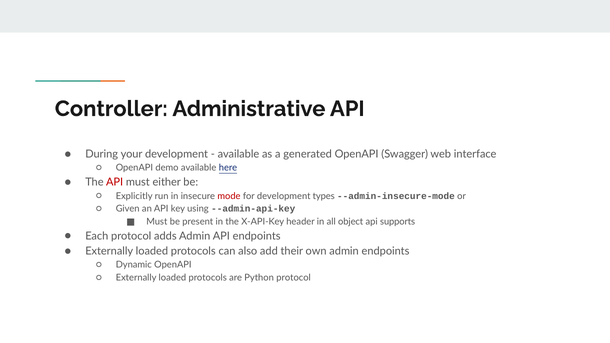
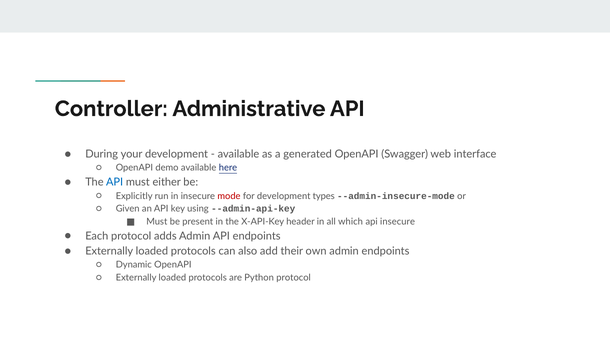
API at (115, 182) colour: red -> blue
object: object -> which
api supports: supports -> insecure
